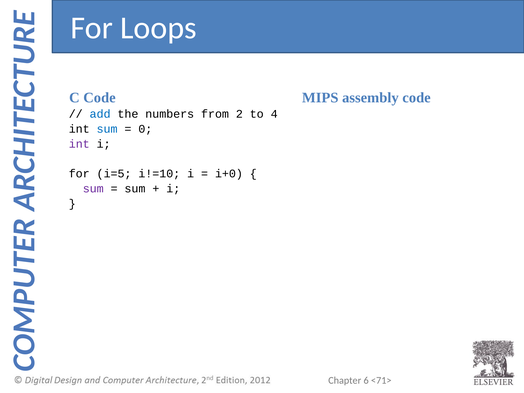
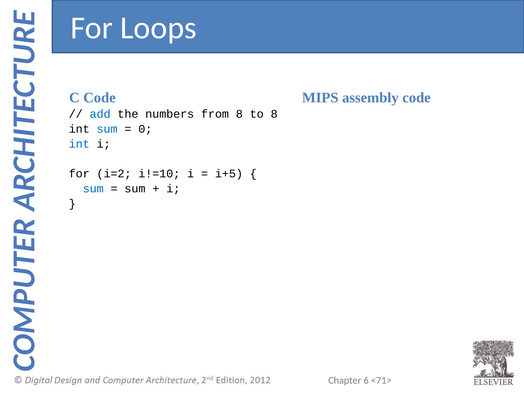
from 2: 2 -> 8
to 4: 4 -> 8
int at (79, 144) colour: purple -> blue
i=5: i=5 -> i=2
i+0: i+0 -> i+5
sum at (93, 189) colour: purple -> blue
